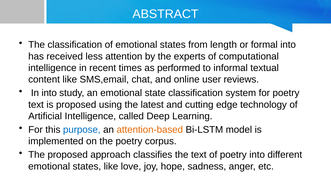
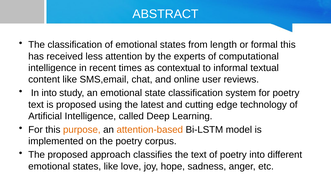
formal into: into -> this
performed: performed -> contextual
purpose colour: blue -> orange
